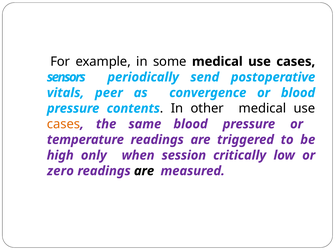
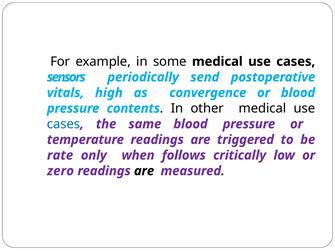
peer: peer -> high
cases at (64, 124) colour: orange -> blue
high: high -> rate
session: session -> follows
